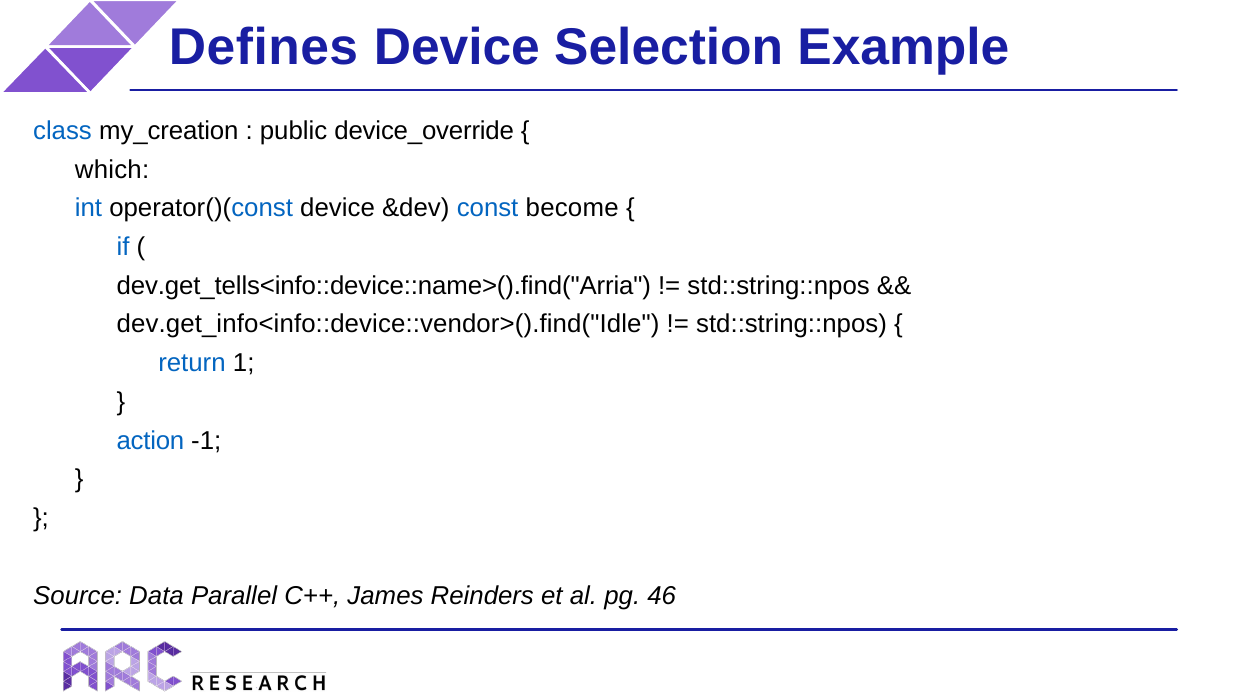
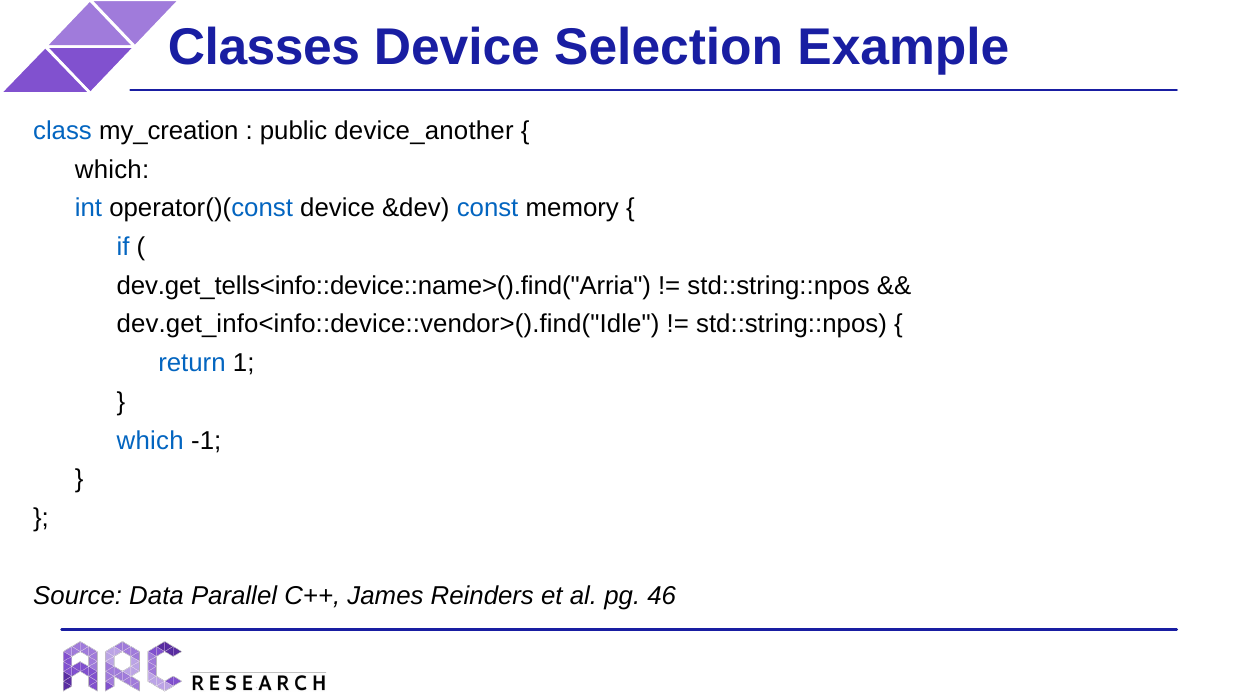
Defines: Defines -> Classes
device_override: device_override -> device_another
become: become -> memory
action at (150, 440): action -> which
